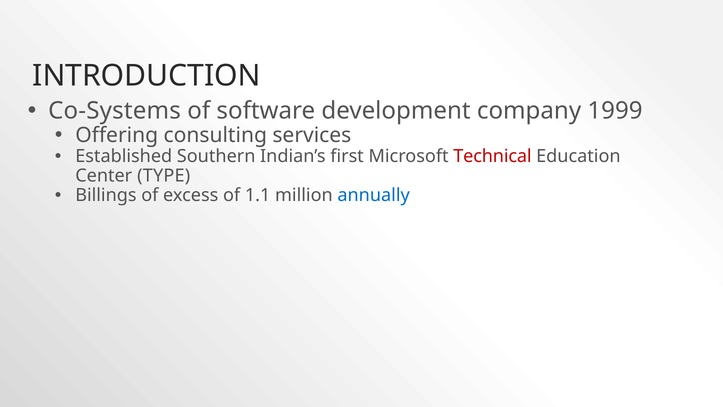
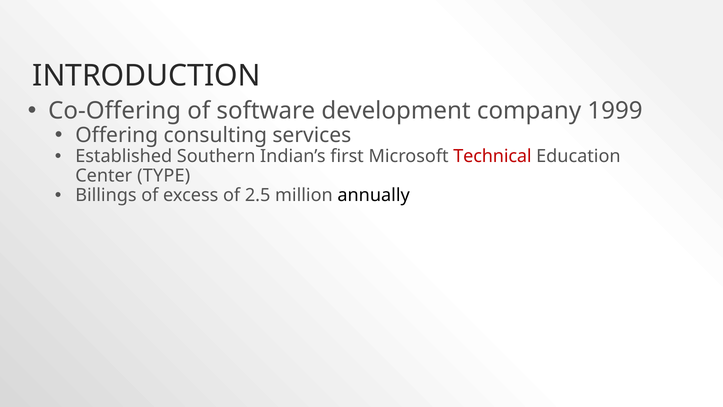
Co-Systems: Co-Systems -> Co-Offering
1.1: 1.1 -> 2.5
annually colour: blue -> black
